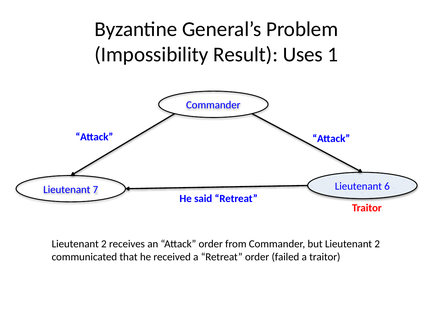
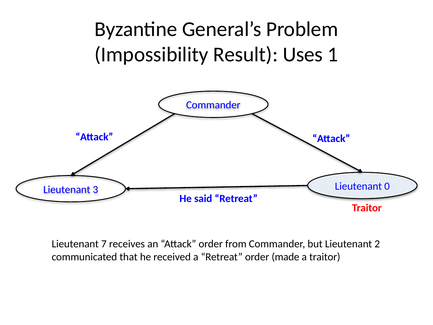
7: 7 -> 3
6: 6 -> 0
2 at (104, 244): 2 -> 7
failed: failed -> made
